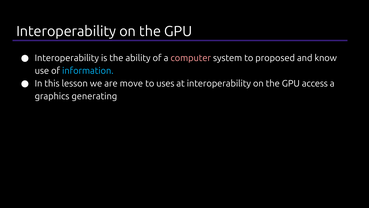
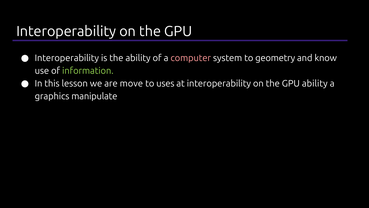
proposed: proposed -> geometry
information colour: light blue -> light green
GPU access: access -> ability
generating: generating -> manipulate
